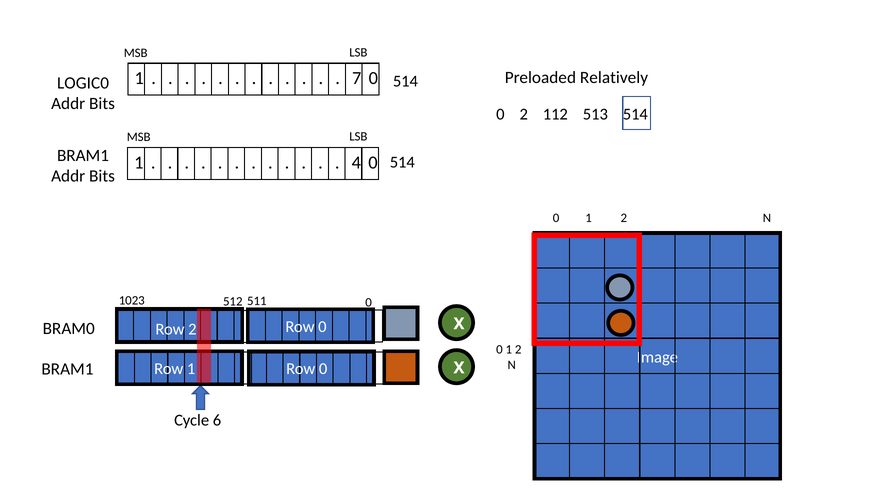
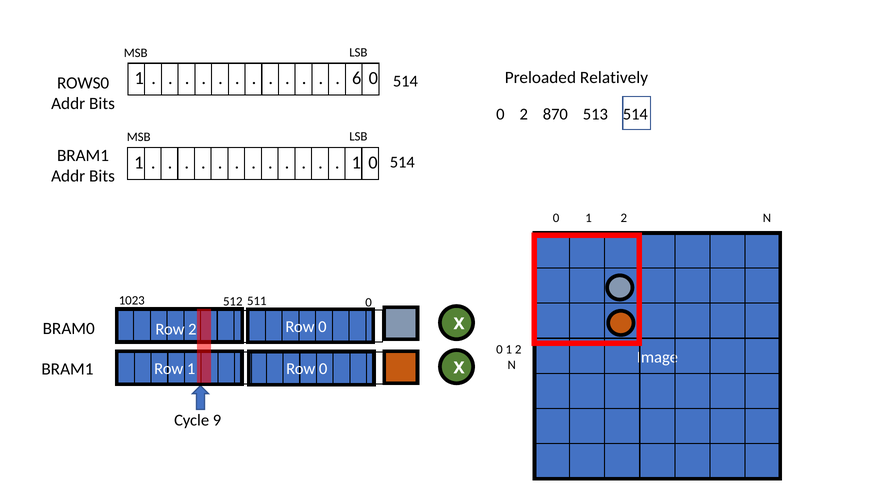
7: 7 -> 6
LOGIC0: LOGIC0 -> ROWS0
112: 112 -> 870
4 at (356, 162): 4 -> 1
6: 6 -> 9
